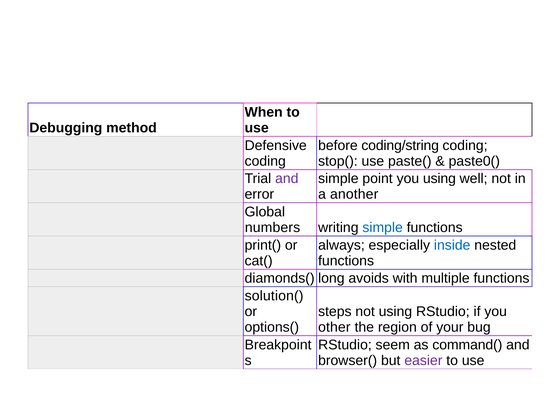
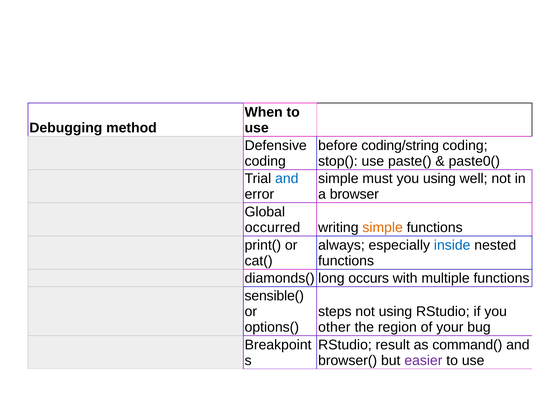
and at (287, 179) colour: purple -> blue
point: point -> must
another: another -> browser
numbers: numbers -> occurred
simple at (383, 228) colour: blue -> orange
avoids: avoids -> occurs
solution(: solution( -> sensible(
seem: seem -> result
